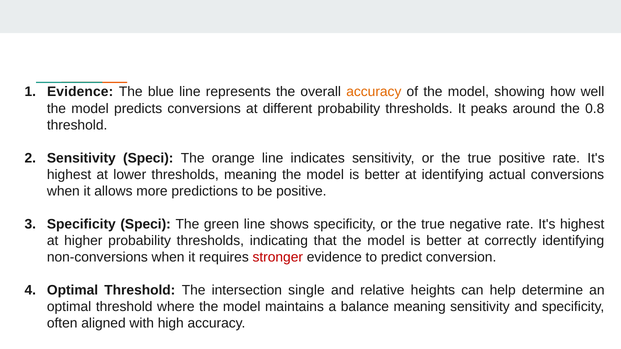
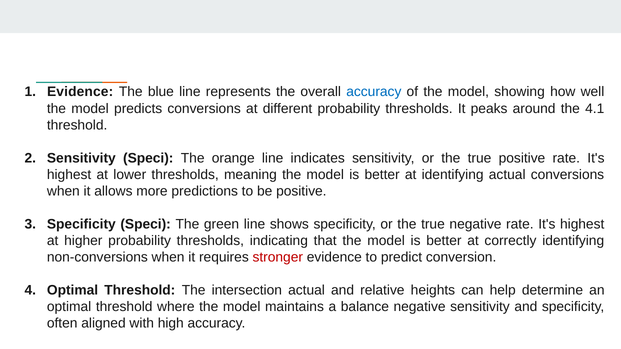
accuracy at (374, 92) colour: orange -> blue
0.8: 0.8 -> 4.1
intersection single: single -> actual
balance meaning: meaning -> negative
